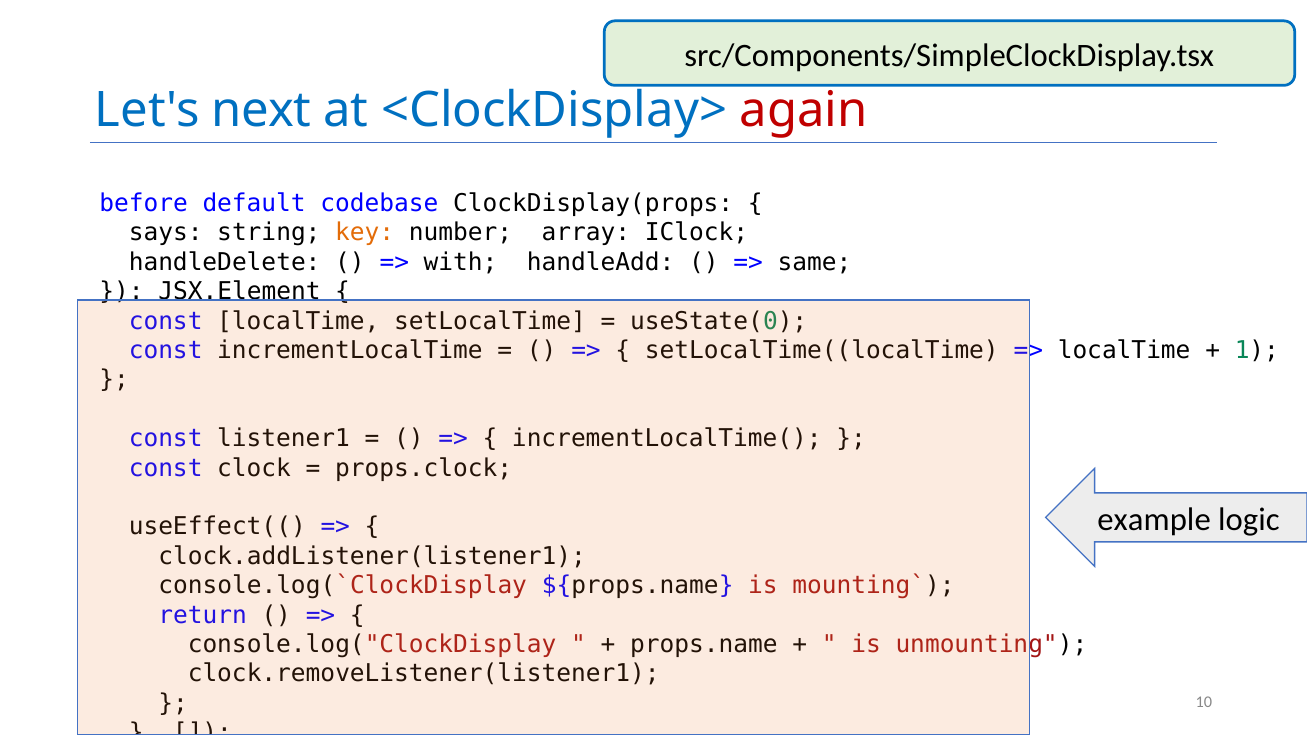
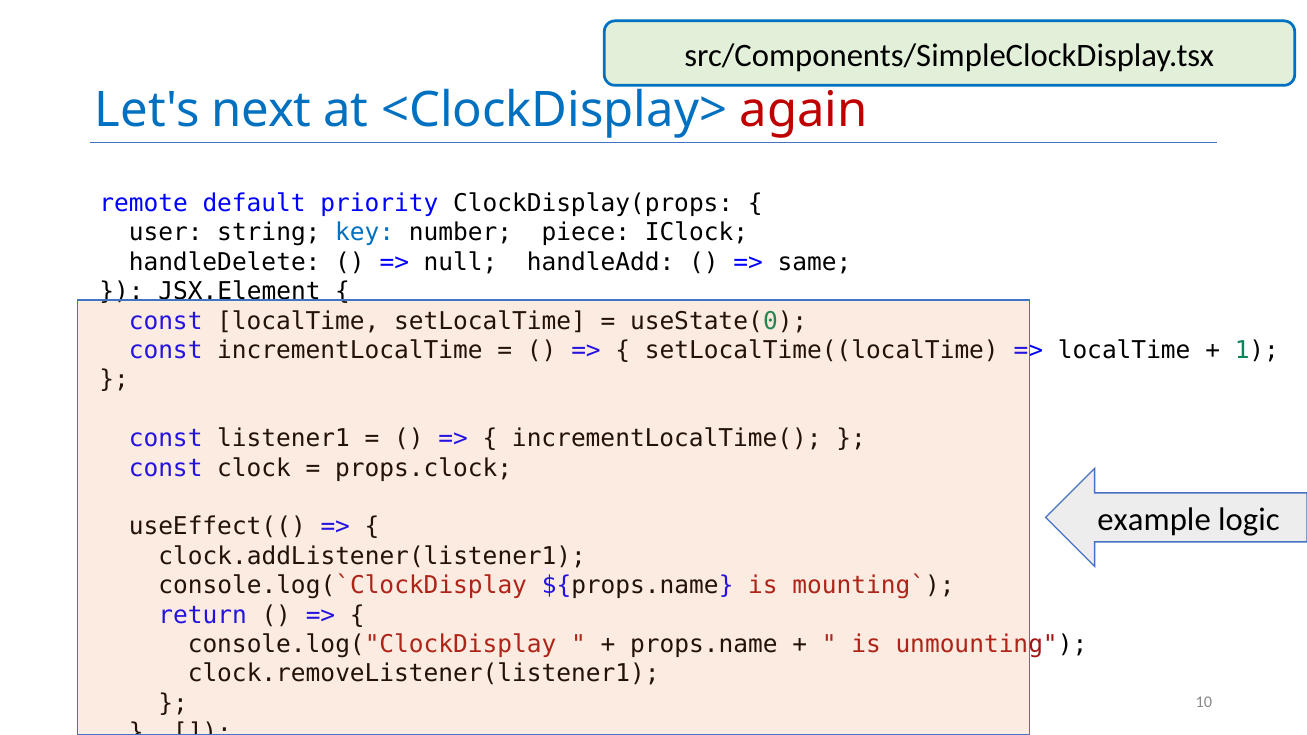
before: before -> remote
codebase: codebase -> priority
says: says -> user
key colour: orange -> blue
array: array -> piece
with: with -> null
